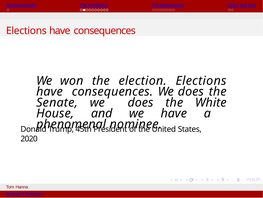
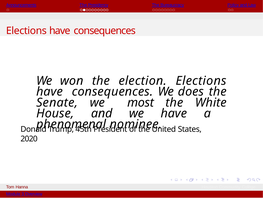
Senate we does: does -> most
